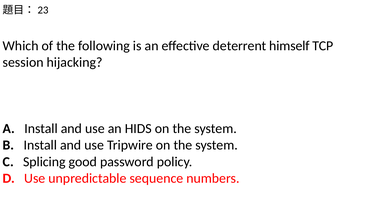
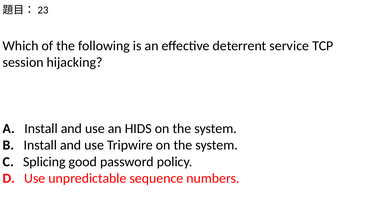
himself: himself -> service
